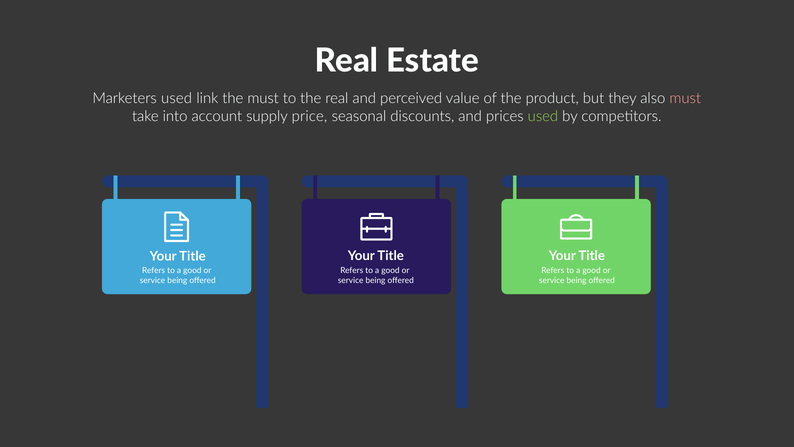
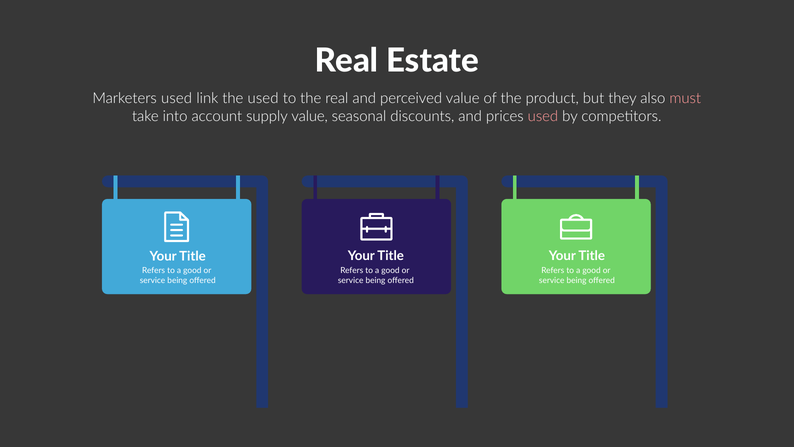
the must: must -> used
supply price: price -> value
used at (543, 116) colour: light green -> pink
